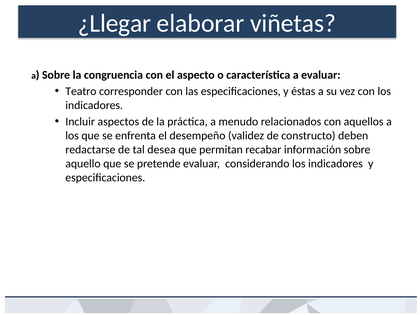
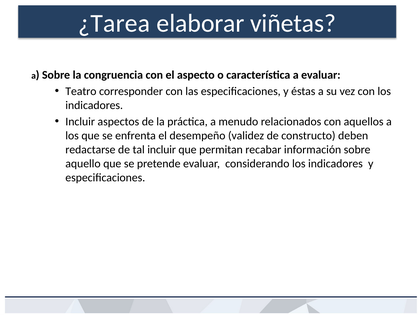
¿Llegar: ¿Llegar -> ¿Tarea
tal desea: desea -> incluir
